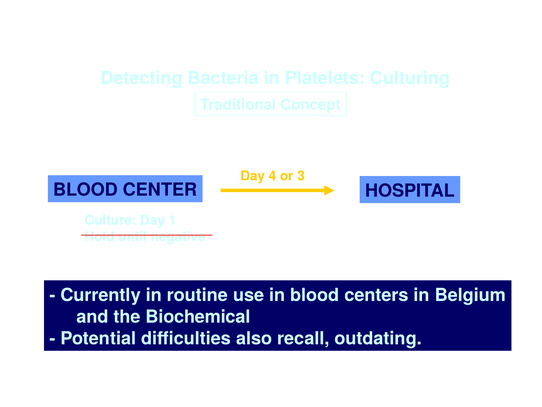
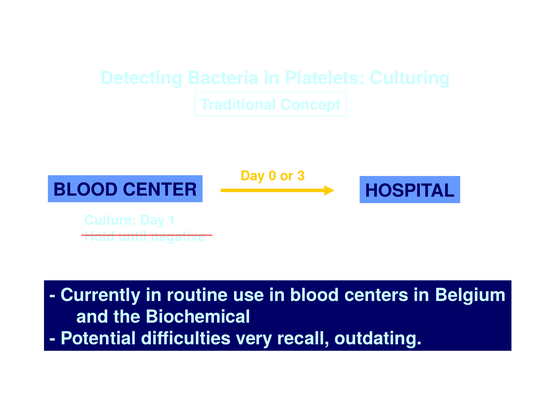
4: 4 -> 0
also: also -> very
